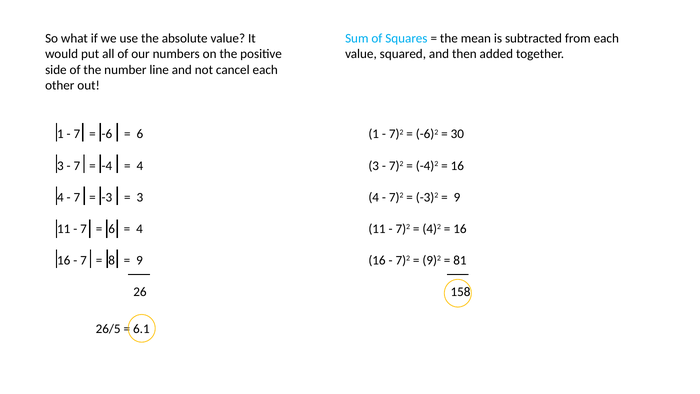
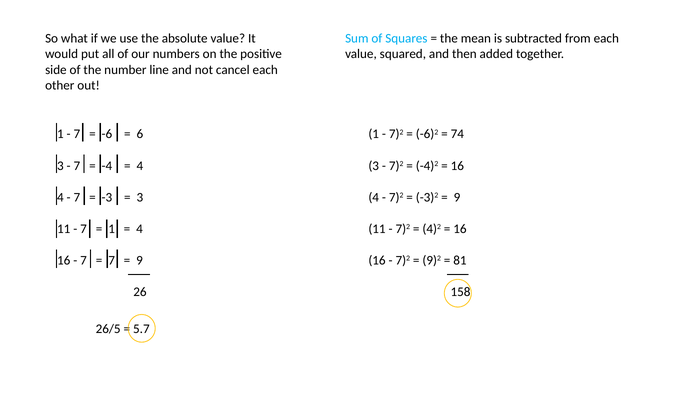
30: 30 -> 74
6 at (112, 229): 6 -> 1
8 at (112, 260): 8 -> 7
6.1: 6.1 -> 5.7
